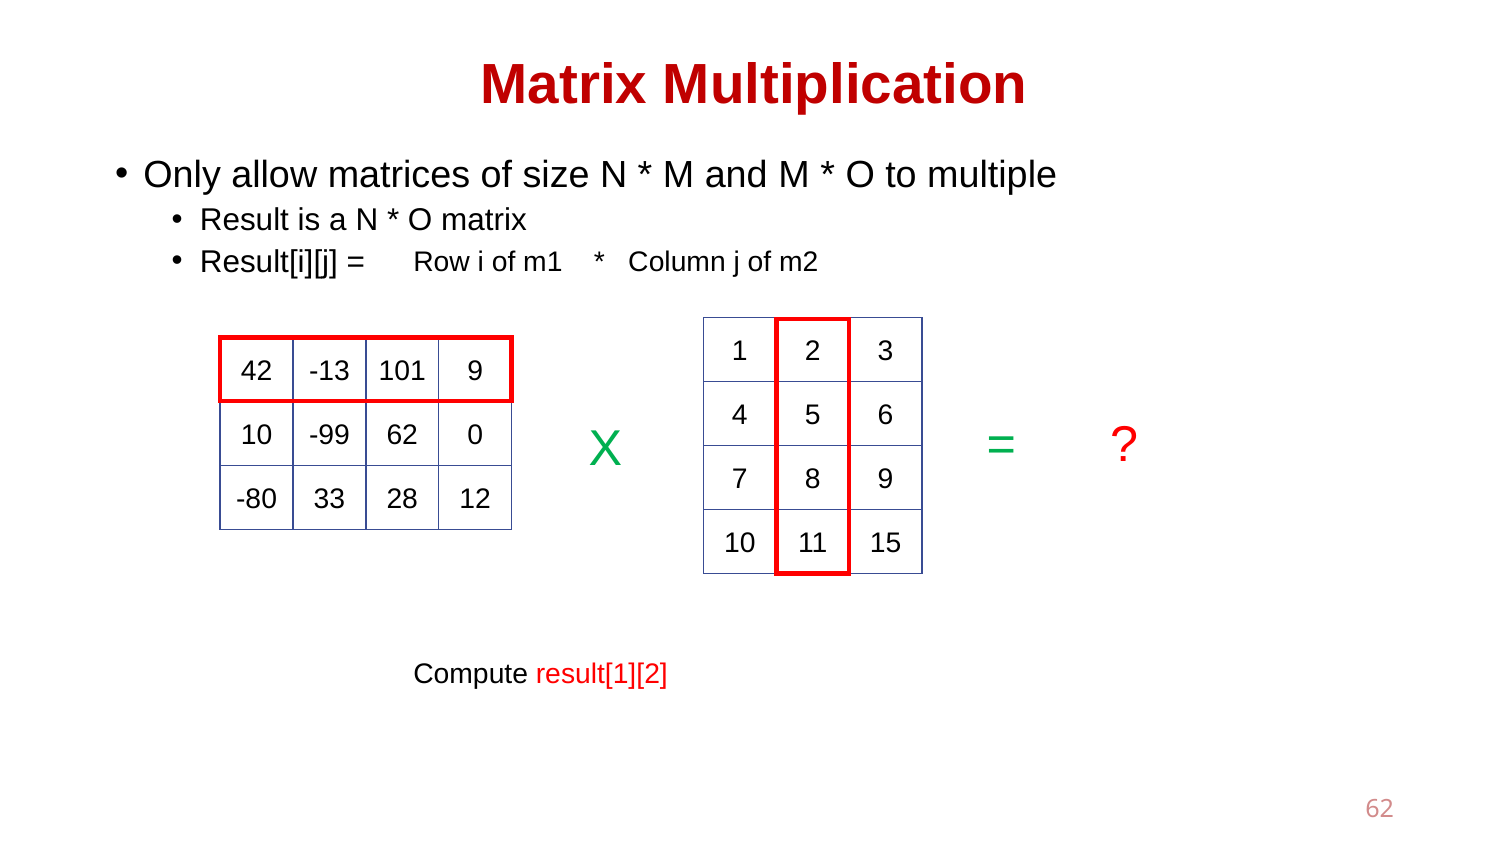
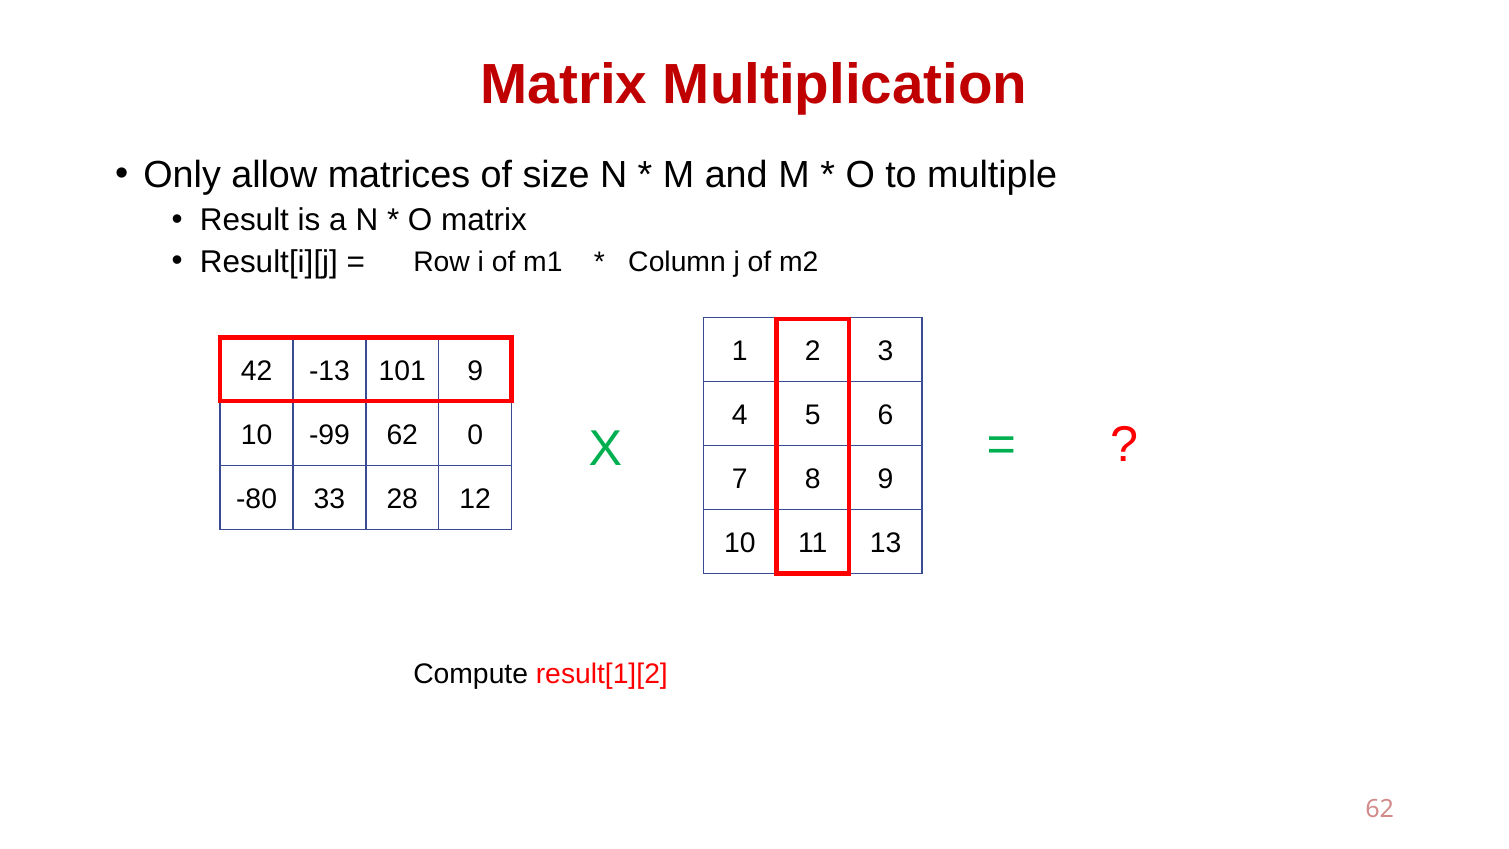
15: 15 -> 13
